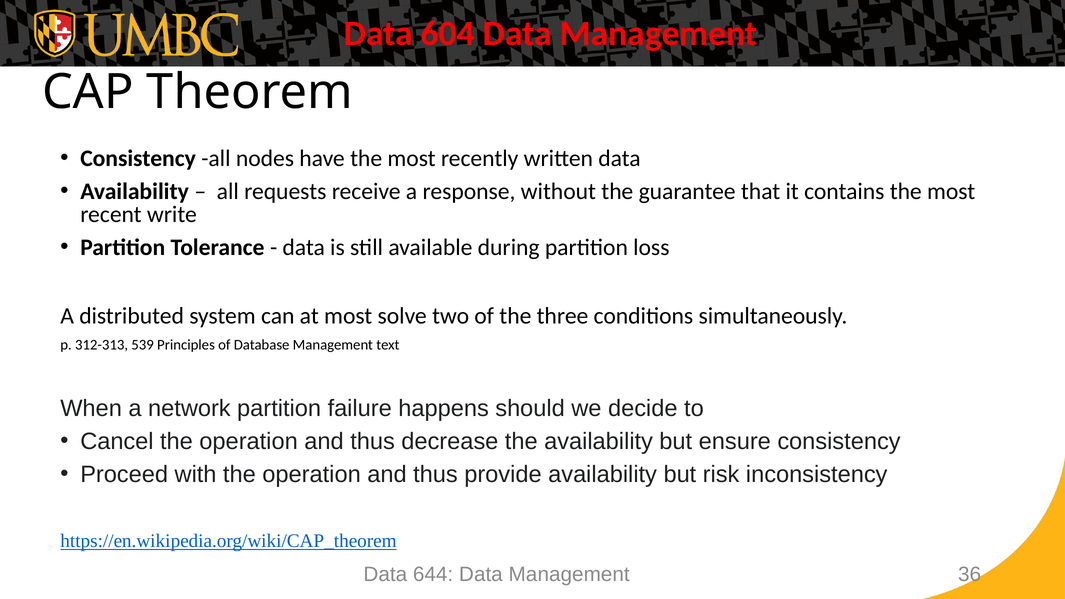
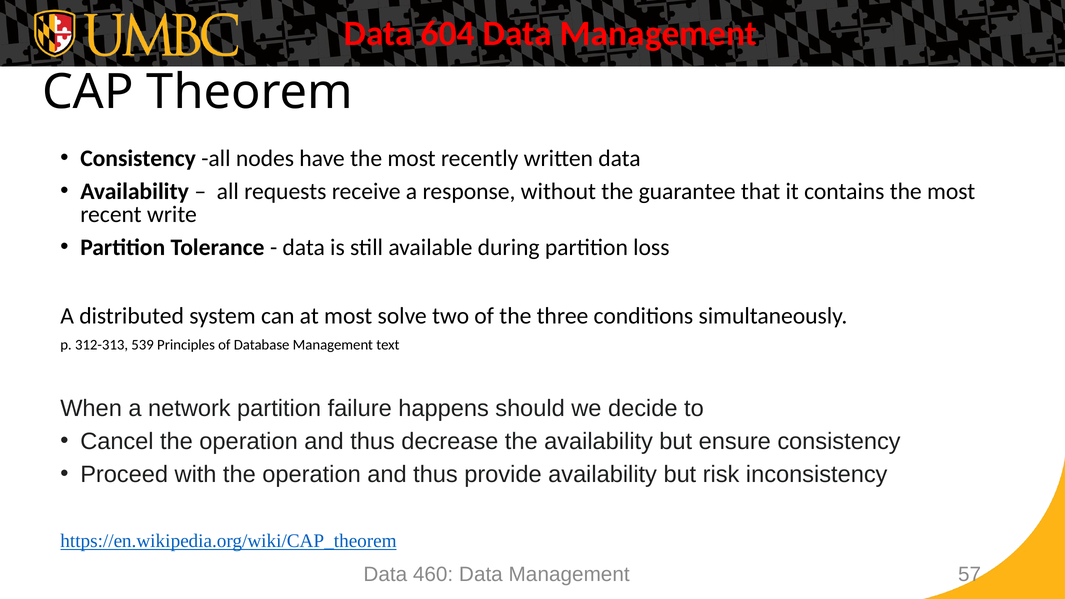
644: 644 -> 460
36: 36 -> 57
